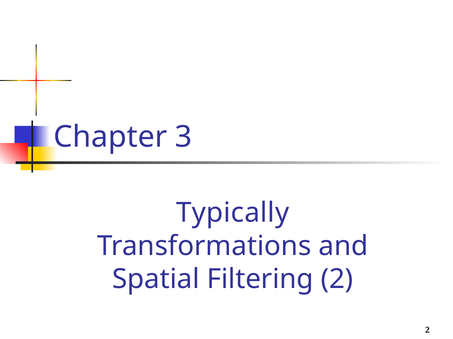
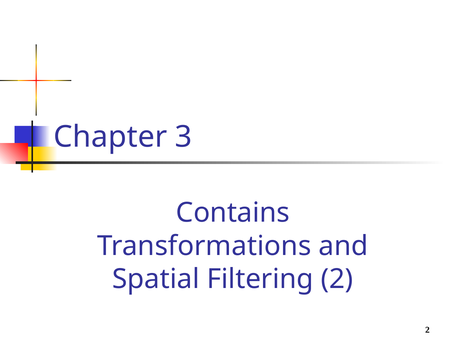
Typically: Typically -> Contains
